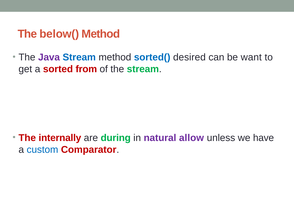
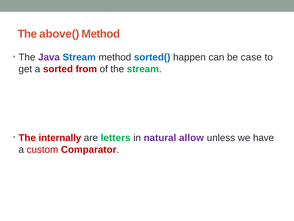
below(: below( -> above(
desired: desired -> happen
want: want -> case
during: during -> letters
custom colour: blue -> red
